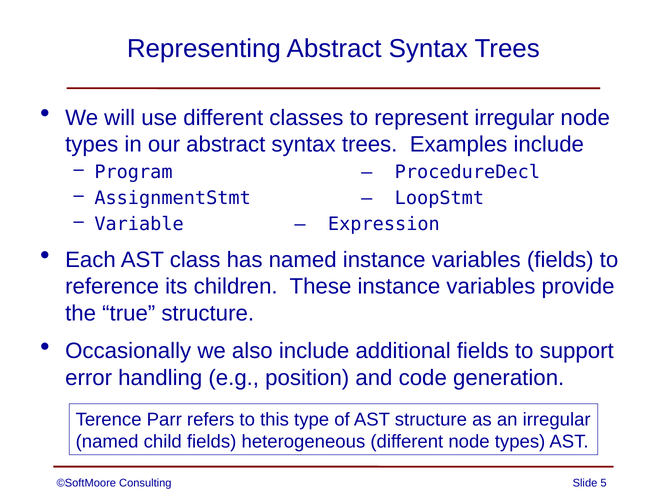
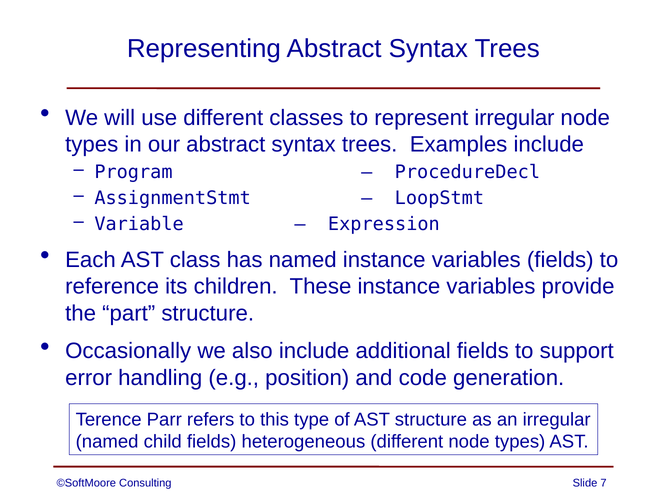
true: true -> part
5: 5 -> 7
